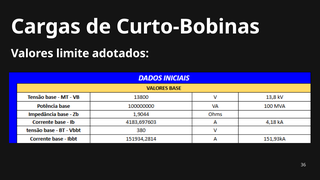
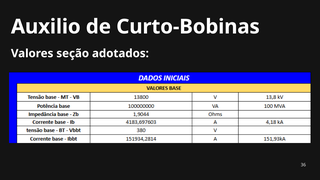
Cargas: Cargas -> Auxilio
limite: limite -> seção
